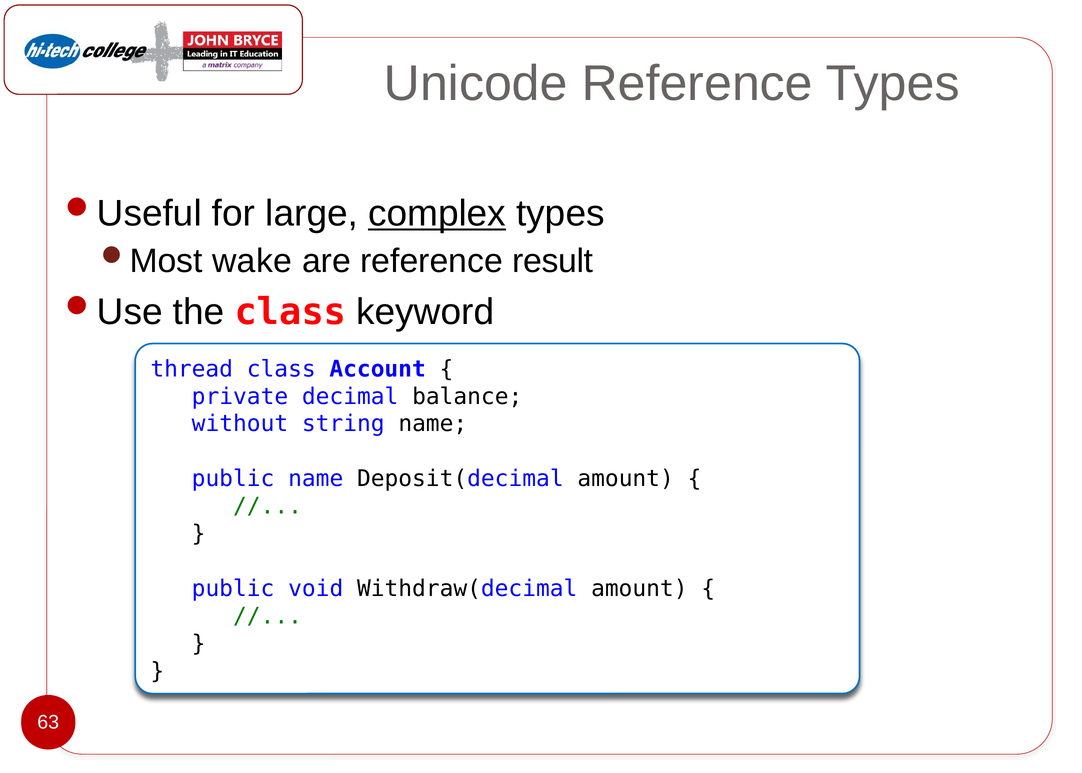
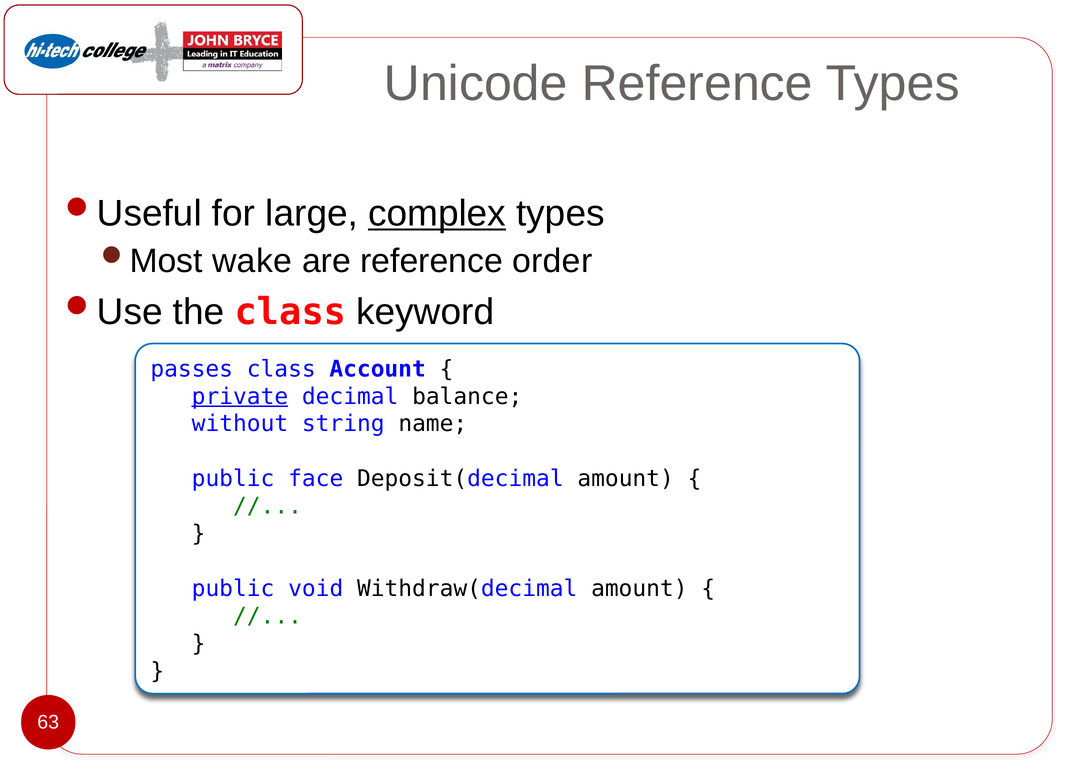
result: result -> order
thread: thread -> passes
private underline: none -> present
public name: name -> face
